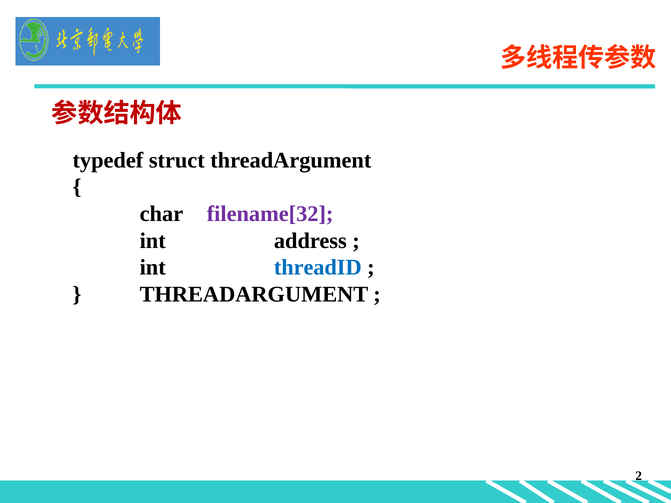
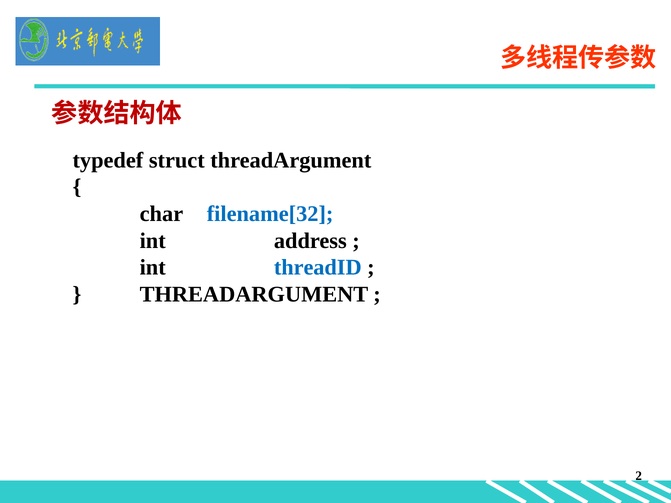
filename[32 colour: purple -> blue
